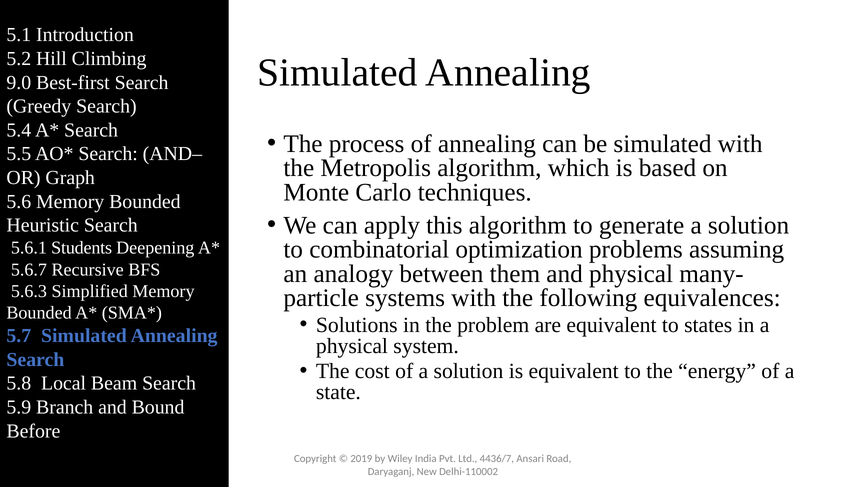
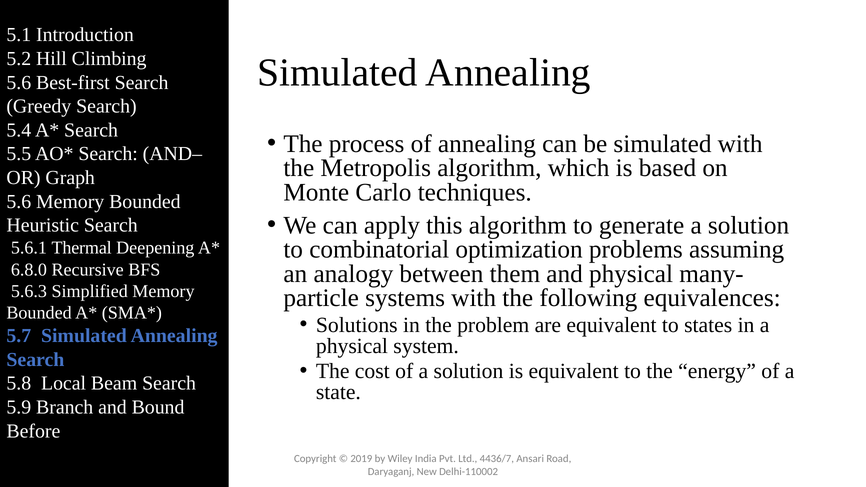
9.0 at (19, 83): 9.0 -> 5.6
Students: Students -> Thermal
5.6.7: 5.6.7 -> 6.8.0
